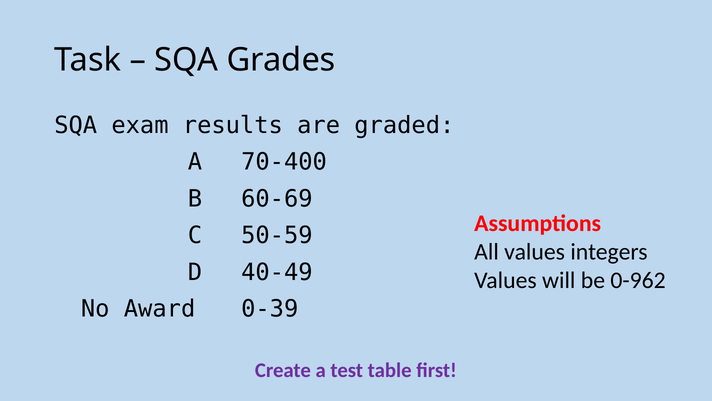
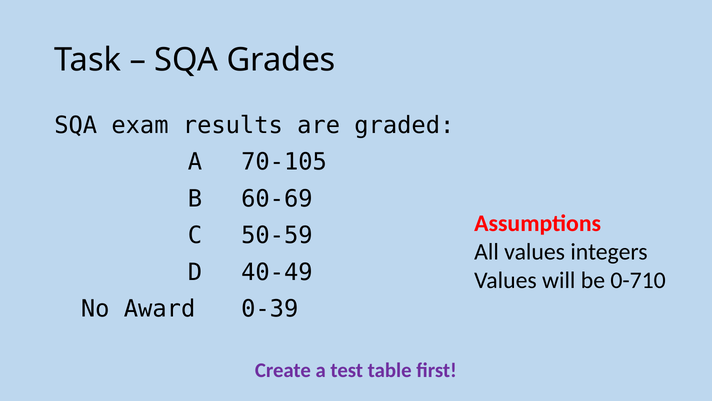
70-400: 70-400 -> 70-105
0-962: 0-962 -> 0-710
